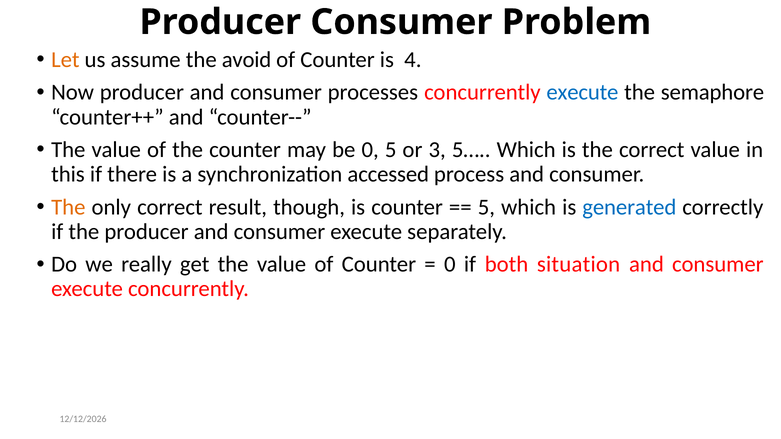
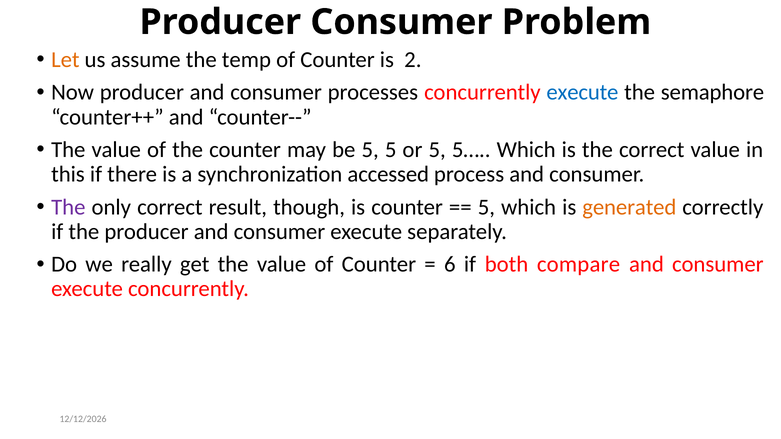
avoid: avoid -> temp
4: 4 -> 2
be 0: 0 -> 5
or 3: 3 -> 5
The at (68, 207) colour: orange -> purple
generated colour: blue -> orange
0 at (450, 265): 0 -> 6
situation: situation -> compare
